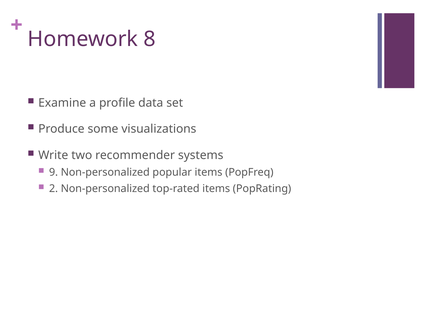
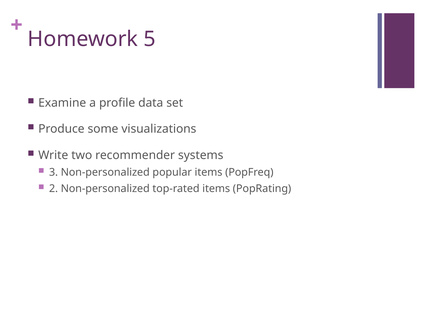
8: 8 -> 5
9: 9 -> 3
